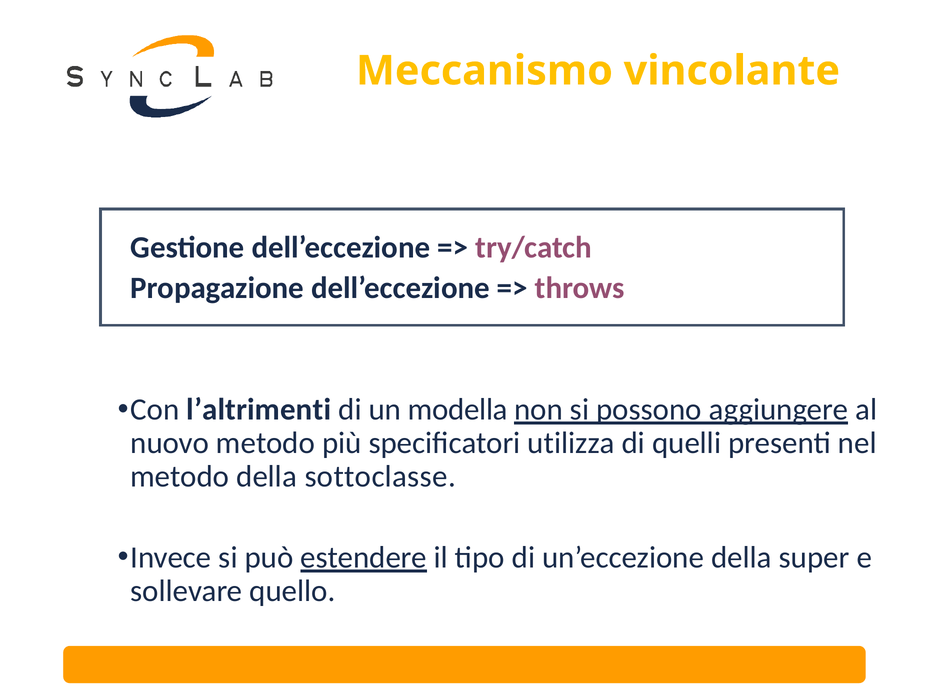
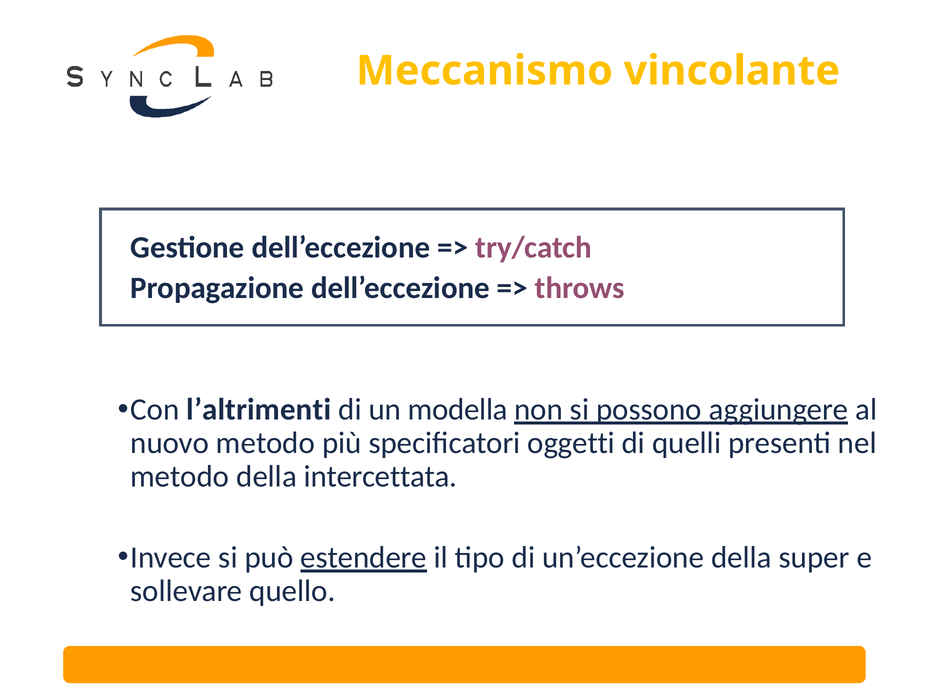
utilizza: utilizza -> oggetti
sottoclasse: sottoclasse -> intercettata
